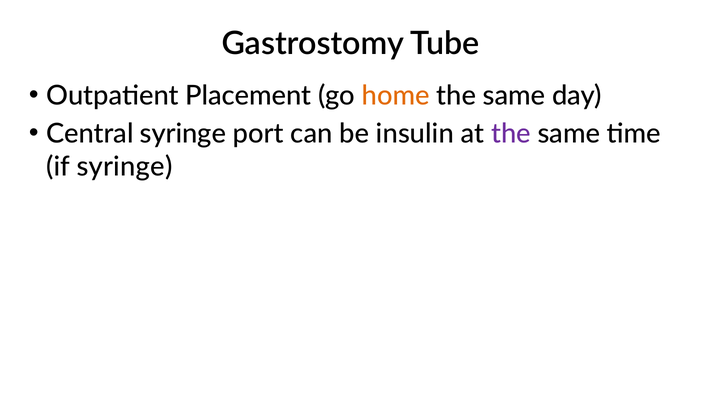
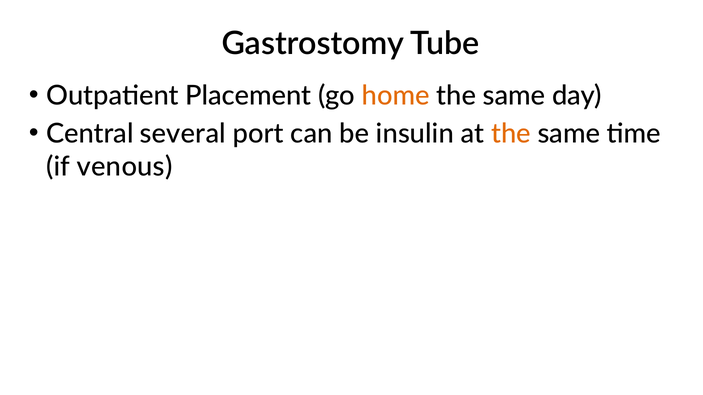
Central syringe: syringe -> several
the at (511, 134) colour: purple -> orange
if syringe: syringe -> venous
